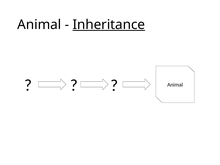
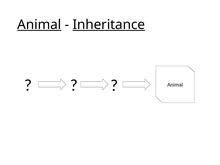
Animal at (39, 25) underline: none -> present
